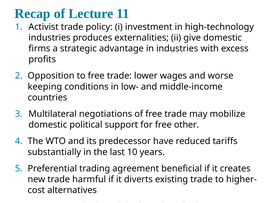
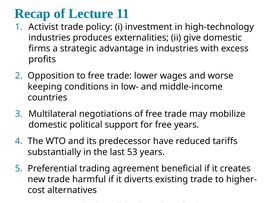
free other: other -> years
10: 10 -> 53
